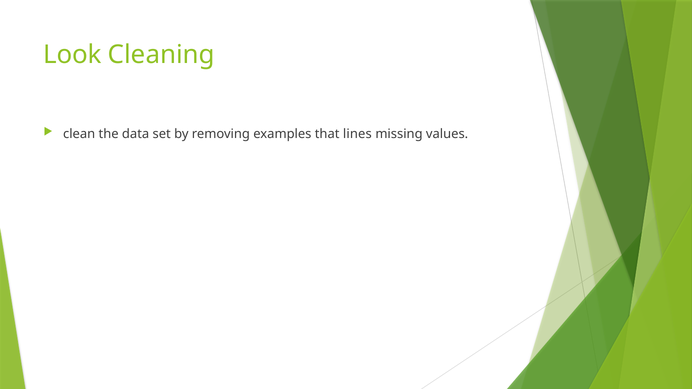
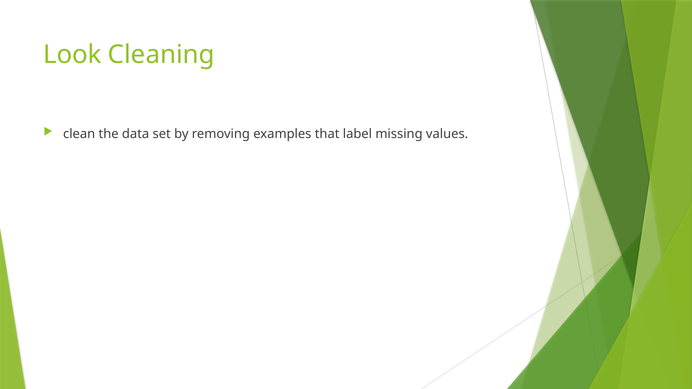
lines: lines -> label
